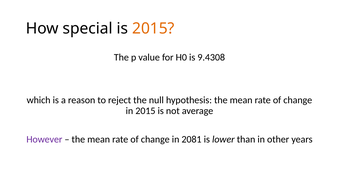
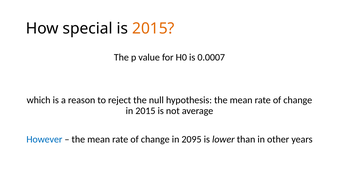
9.4308: 9.4308 -> 0.0007
However colour: purple -> blue
2081: 2081 -> 2095
